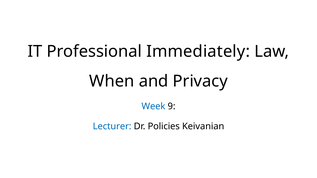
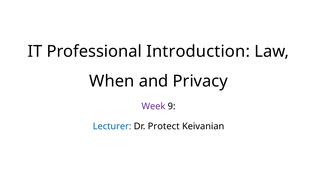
Immediately: Immediately -> Introduction
Week colour: blue -> purple
Policies: Policies -> Protect
